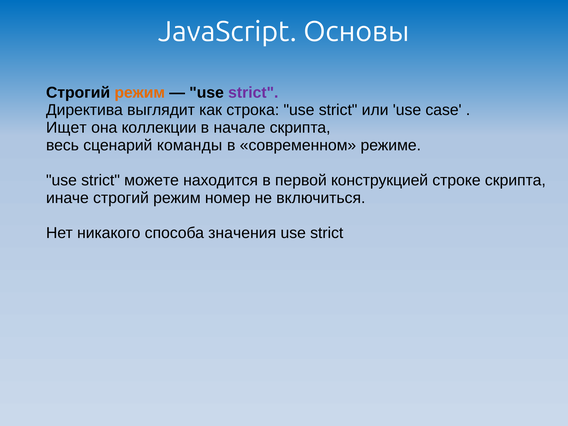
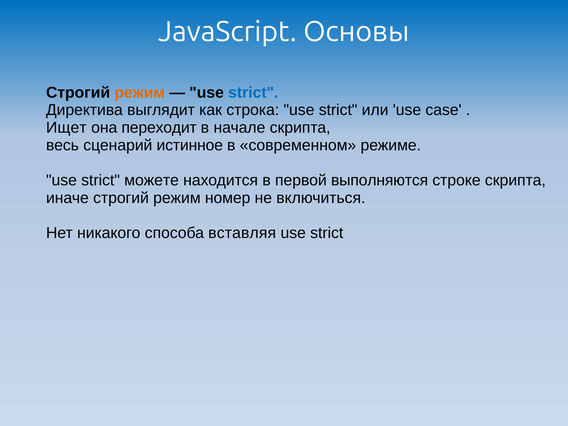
strict at (253, 93) colour: purple -> blue
коллекции: коллекции -> переходит
команды: команды -> истинное
конструкцией: конструкцией -> выполняются
значения: значения -> вставляя
